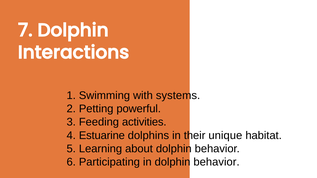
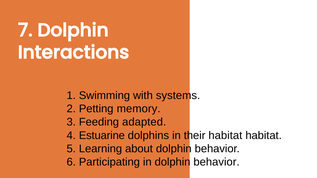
powerful: powerful -> memory
activities: activities -> adapted
their unique: unique -> habitat
